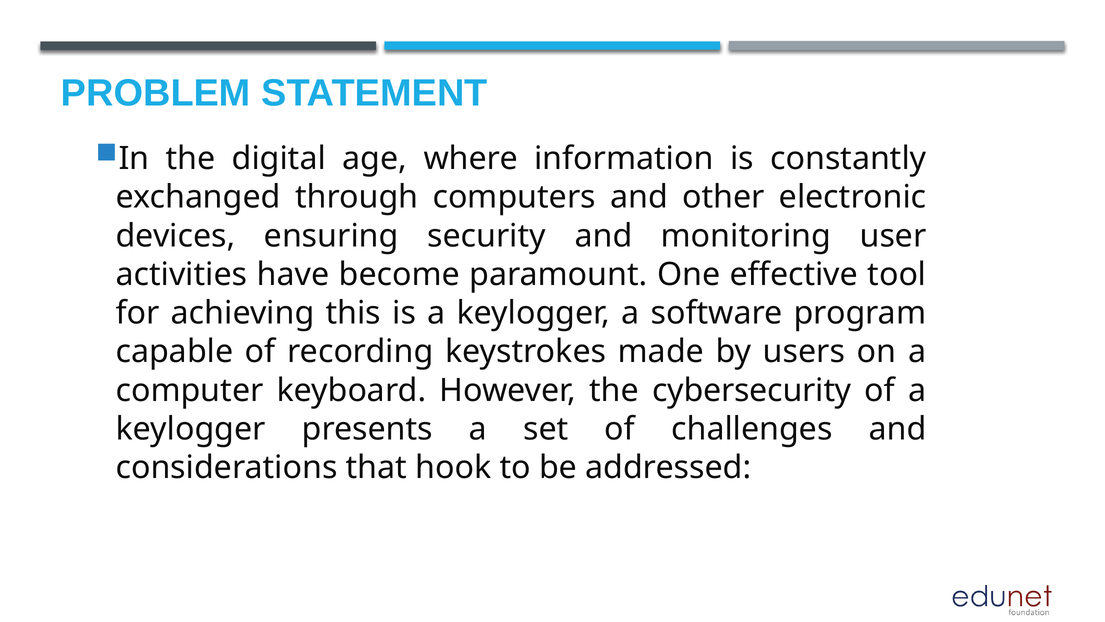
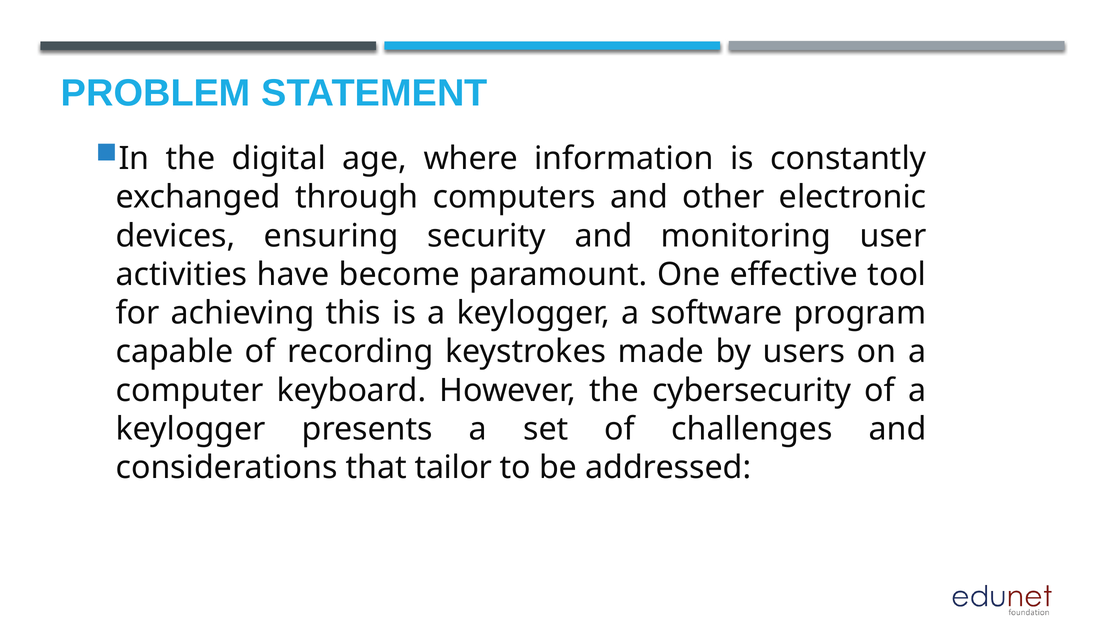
hook: hook -> tailor
